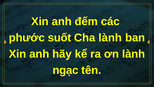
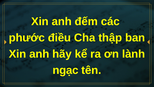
suốt: suốt -> điều
Cha lành: lành -> thập
